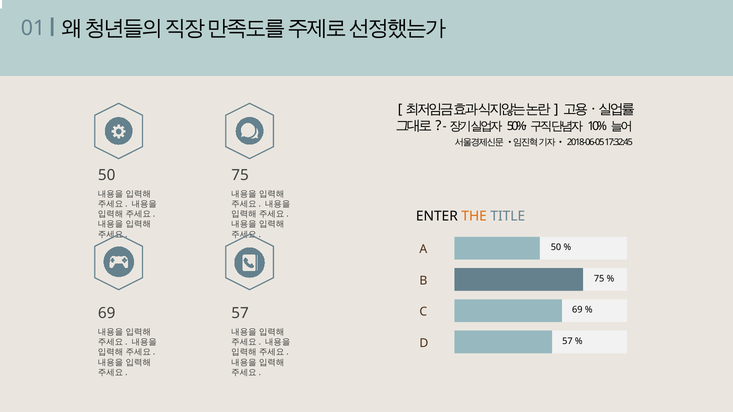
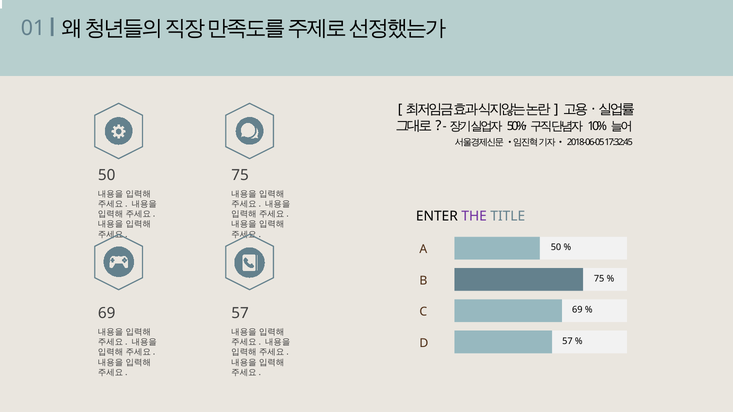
THE colour: orange -> purple
